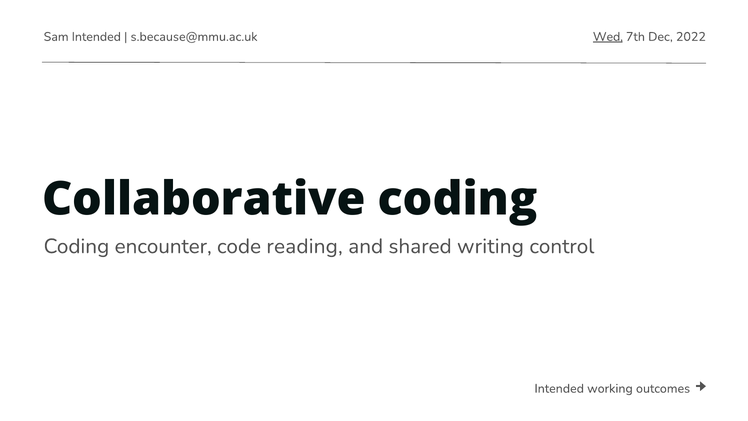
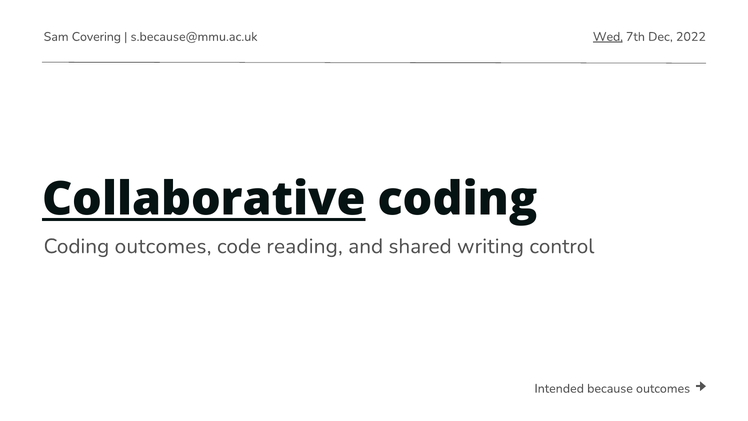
Sam Intended: Intended -> Covering
Collaborative underline: none -> present
Coding encounter: encounter -> outcomes
working: working -> because
